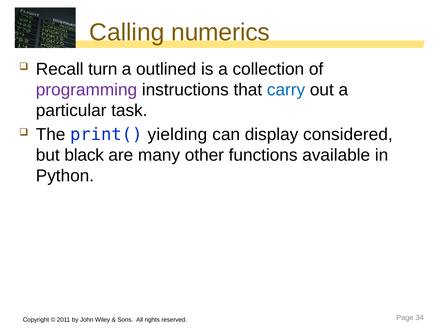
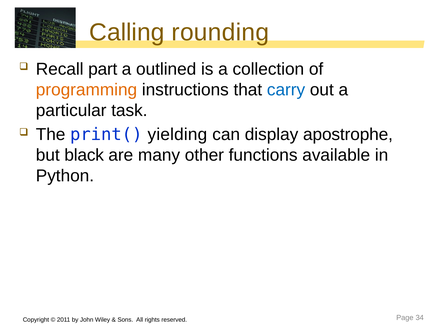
numerics: numerics -> rounding
turn: turn -> part
programming colour: purple -> orange
considered: considered -> apostrophe
